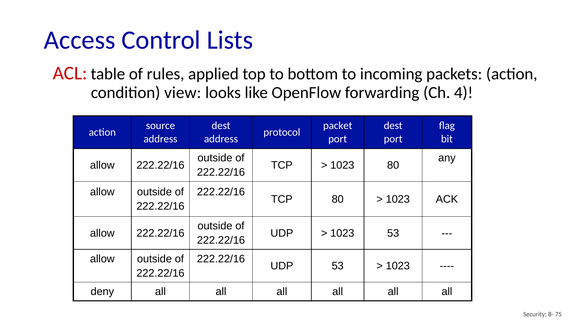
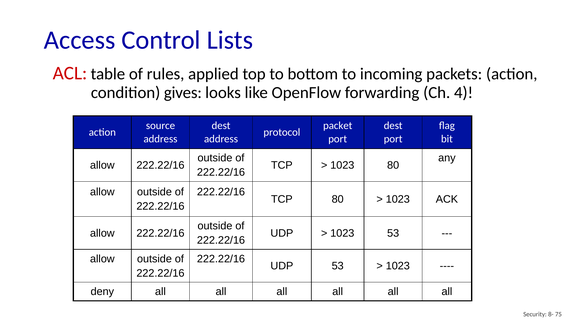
view: view -> gives
